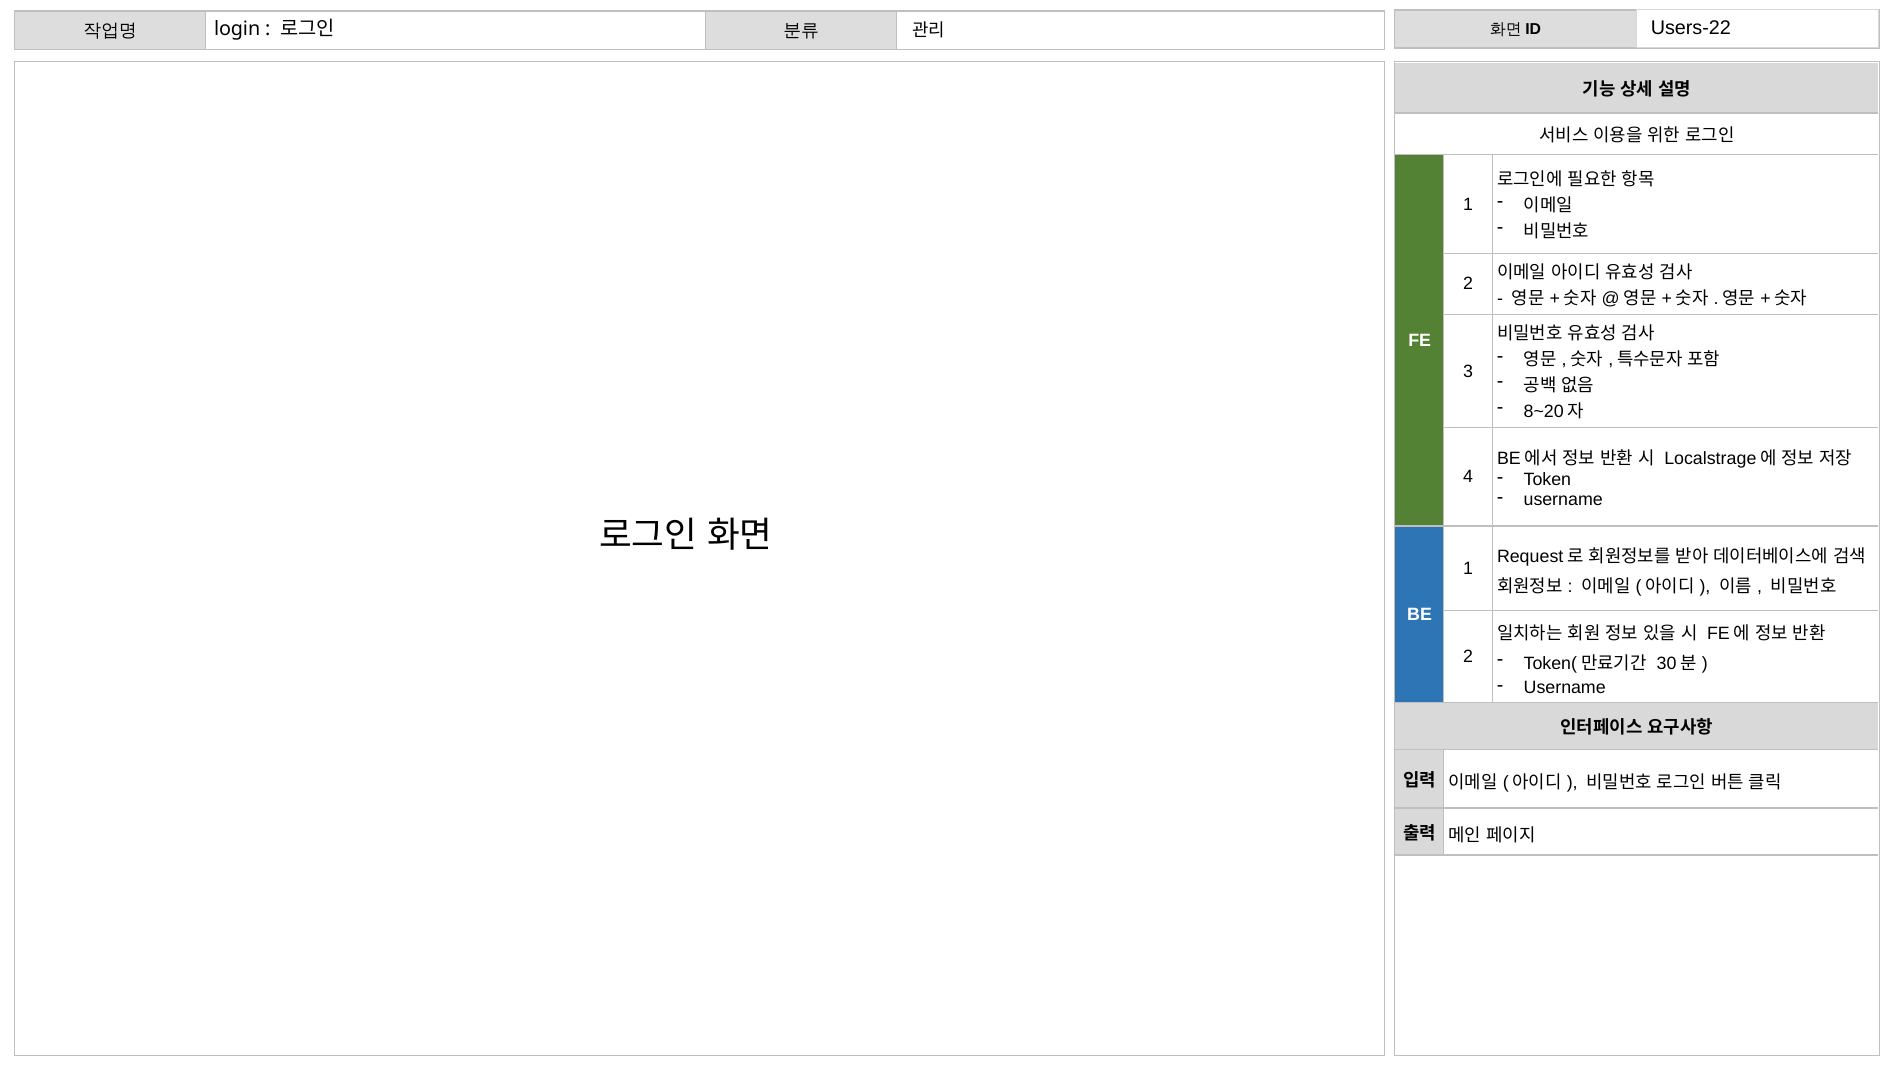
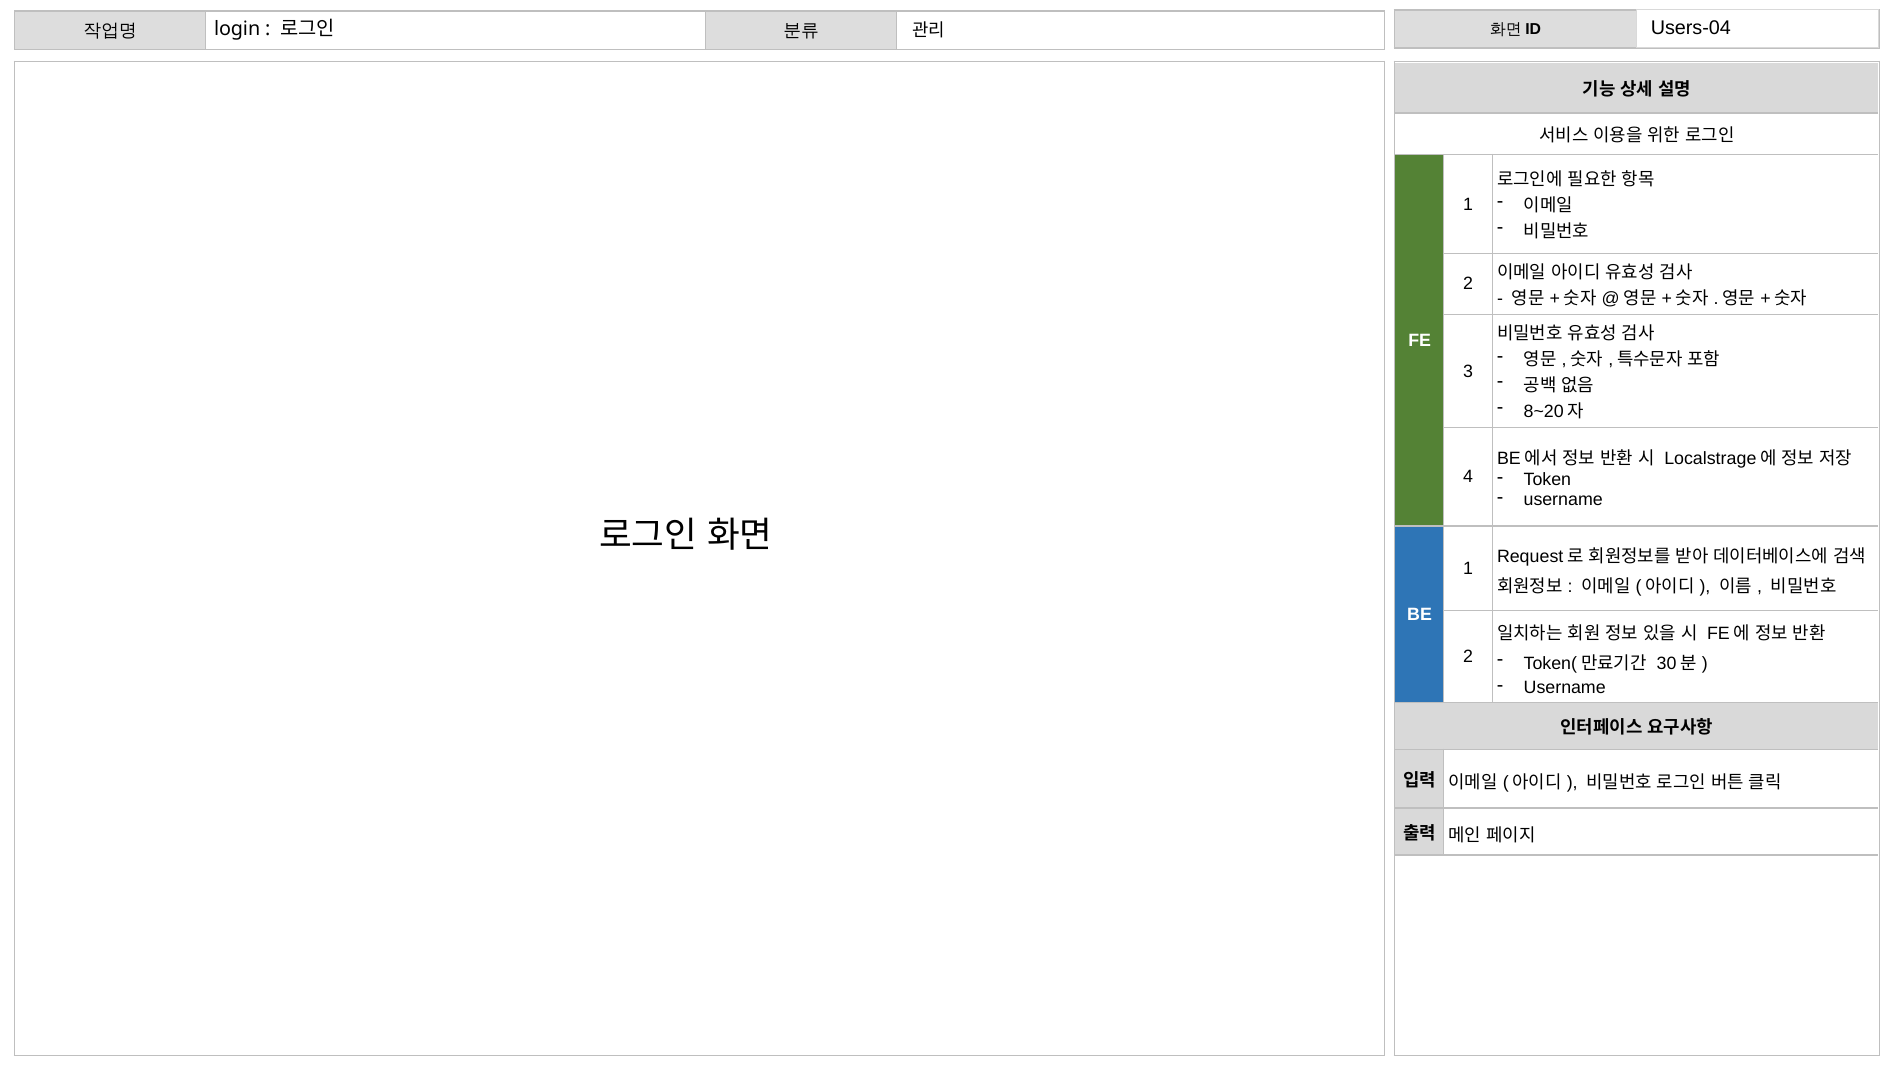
Users-22: Users-22 -> Users-04
